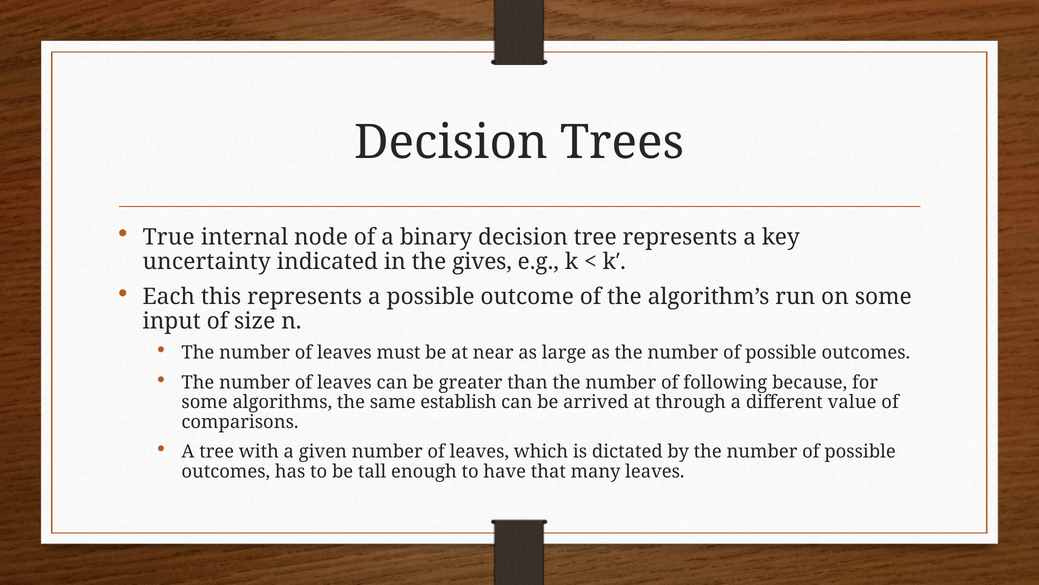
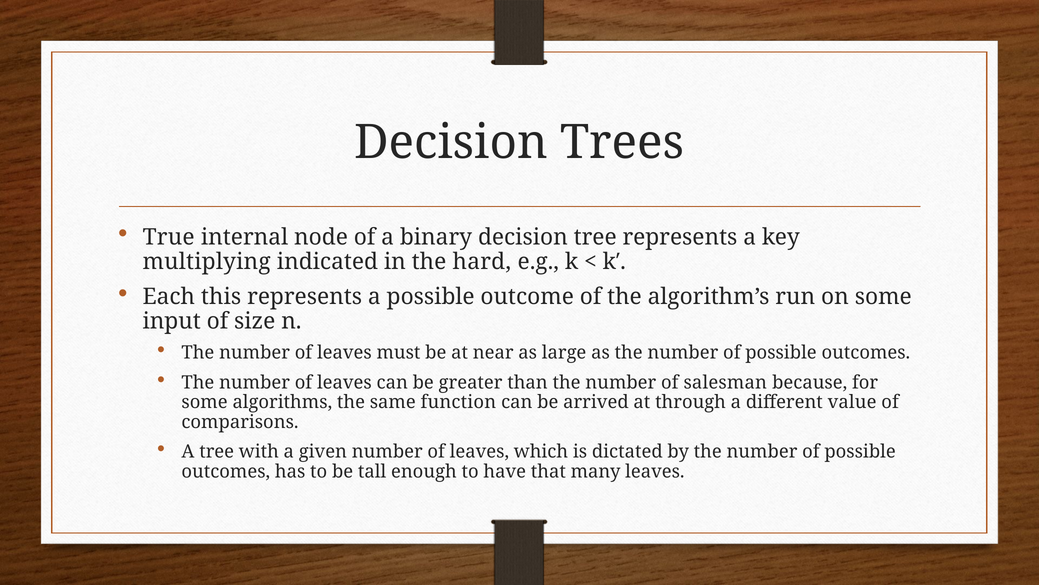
uncertainty: uncertainty -> multiplying
gives: gives -> hard
following: following -> salesman
establish: establish -> function
